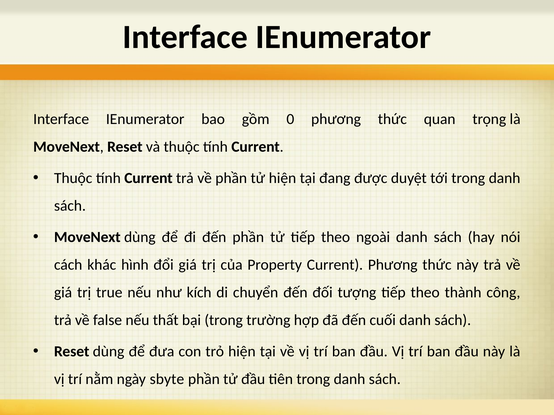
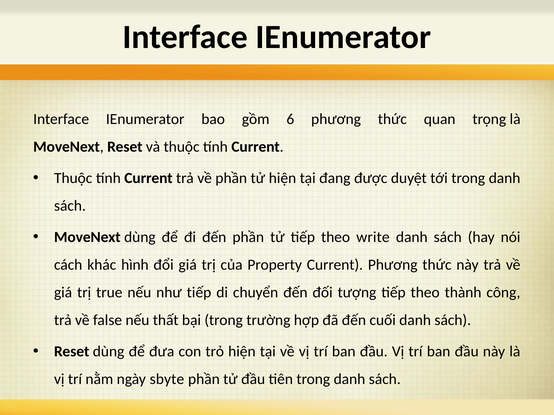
0: 0 -> 6
ngoài: ngoài -> write
như kích: kích -> tiếp
